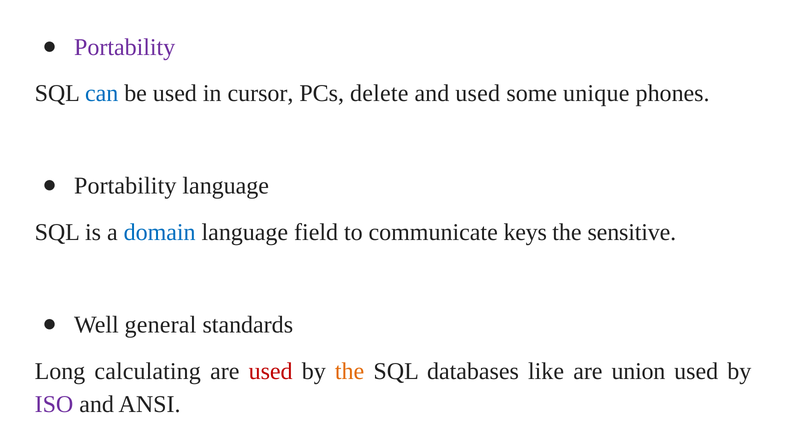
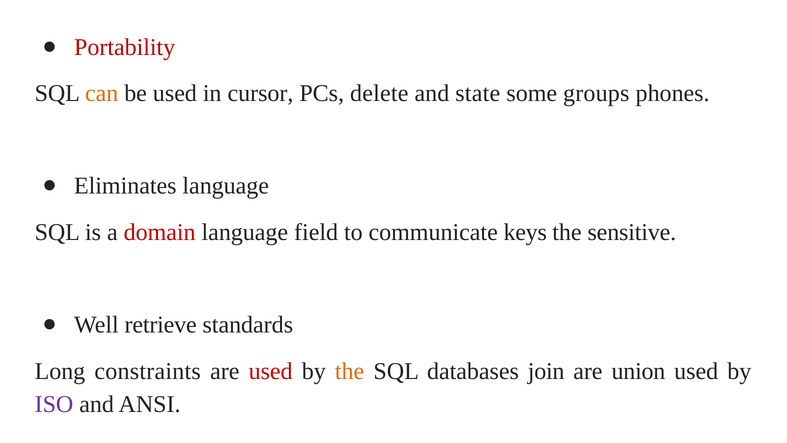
Portability at (125, 47) colour: purple -> red
can colour: blue -> orange
and used: used -> state
unique: unique -> groups
Portability at (125, 186): Portability -> Eliminates
domain colour: blue -> red
general: general -> retrieve
calculating: calculating -> constraints
like: like -> join
